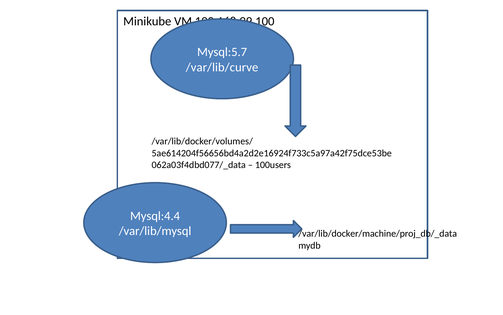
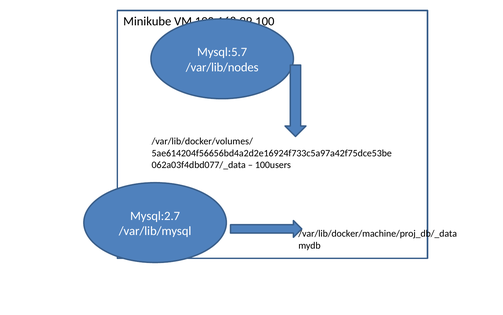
/var/lib/curve: /var/lib/curve -> /var/lib/nodes
Mysql:4.4: Mysql:4.4 -> Mysql:2.7
